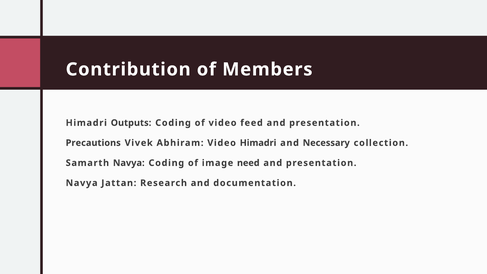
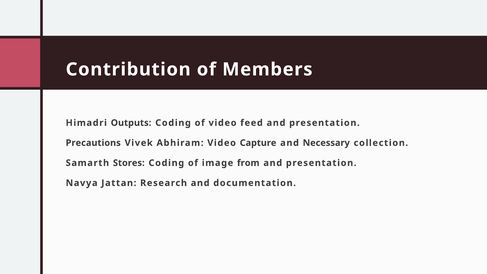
Video Himadri: Himadri -> Capture
Samarth Navya: Navya -> Stores
need: need -> from
